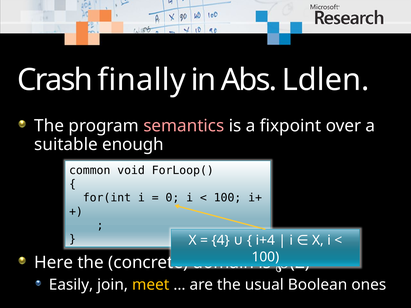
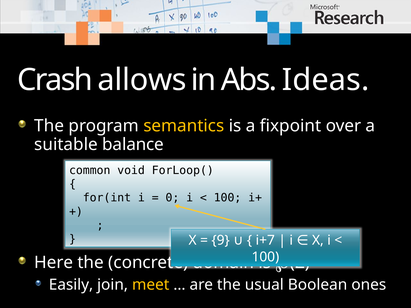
finally: finally -> allows
Ldlen: Ldlen -> Ideas
semantics colour: pink -> yellow
enough: enough -> balance
4: 4 -> 9
i+4: i+4 -> i+7
